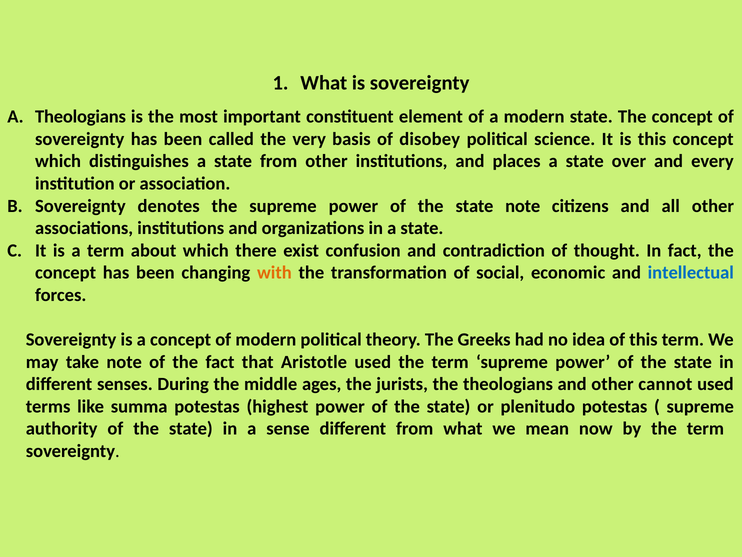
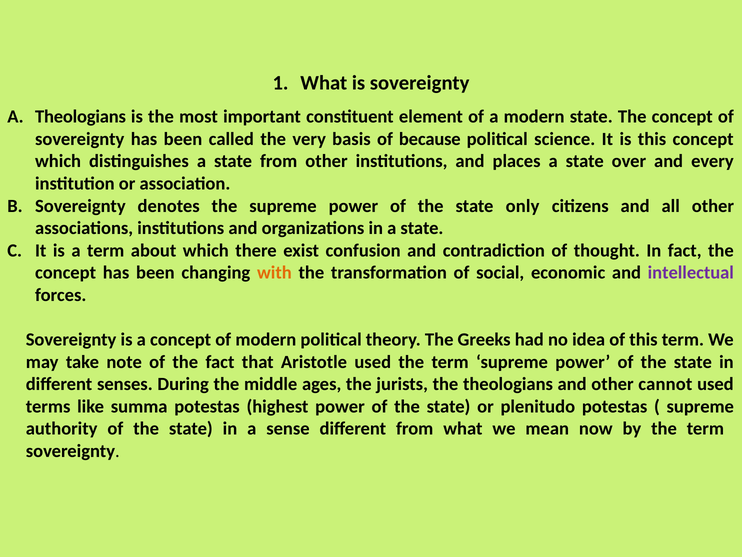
disobey: disobey -> because
state note: note -> only
intellectual colour: blue -> purple
